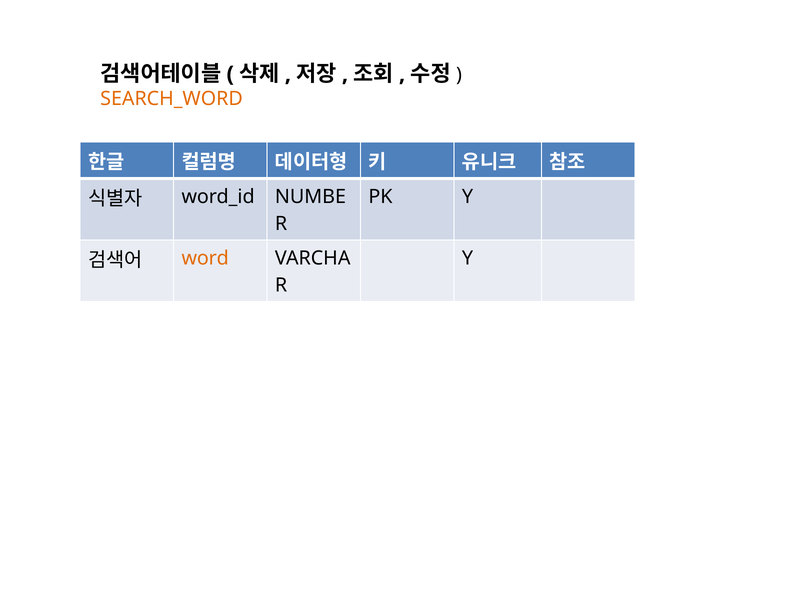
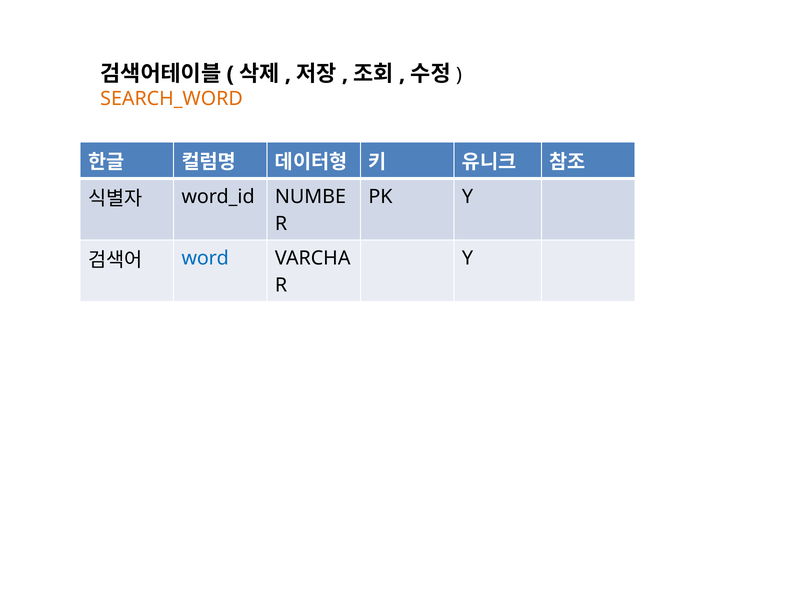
word colour: orange -> blue
